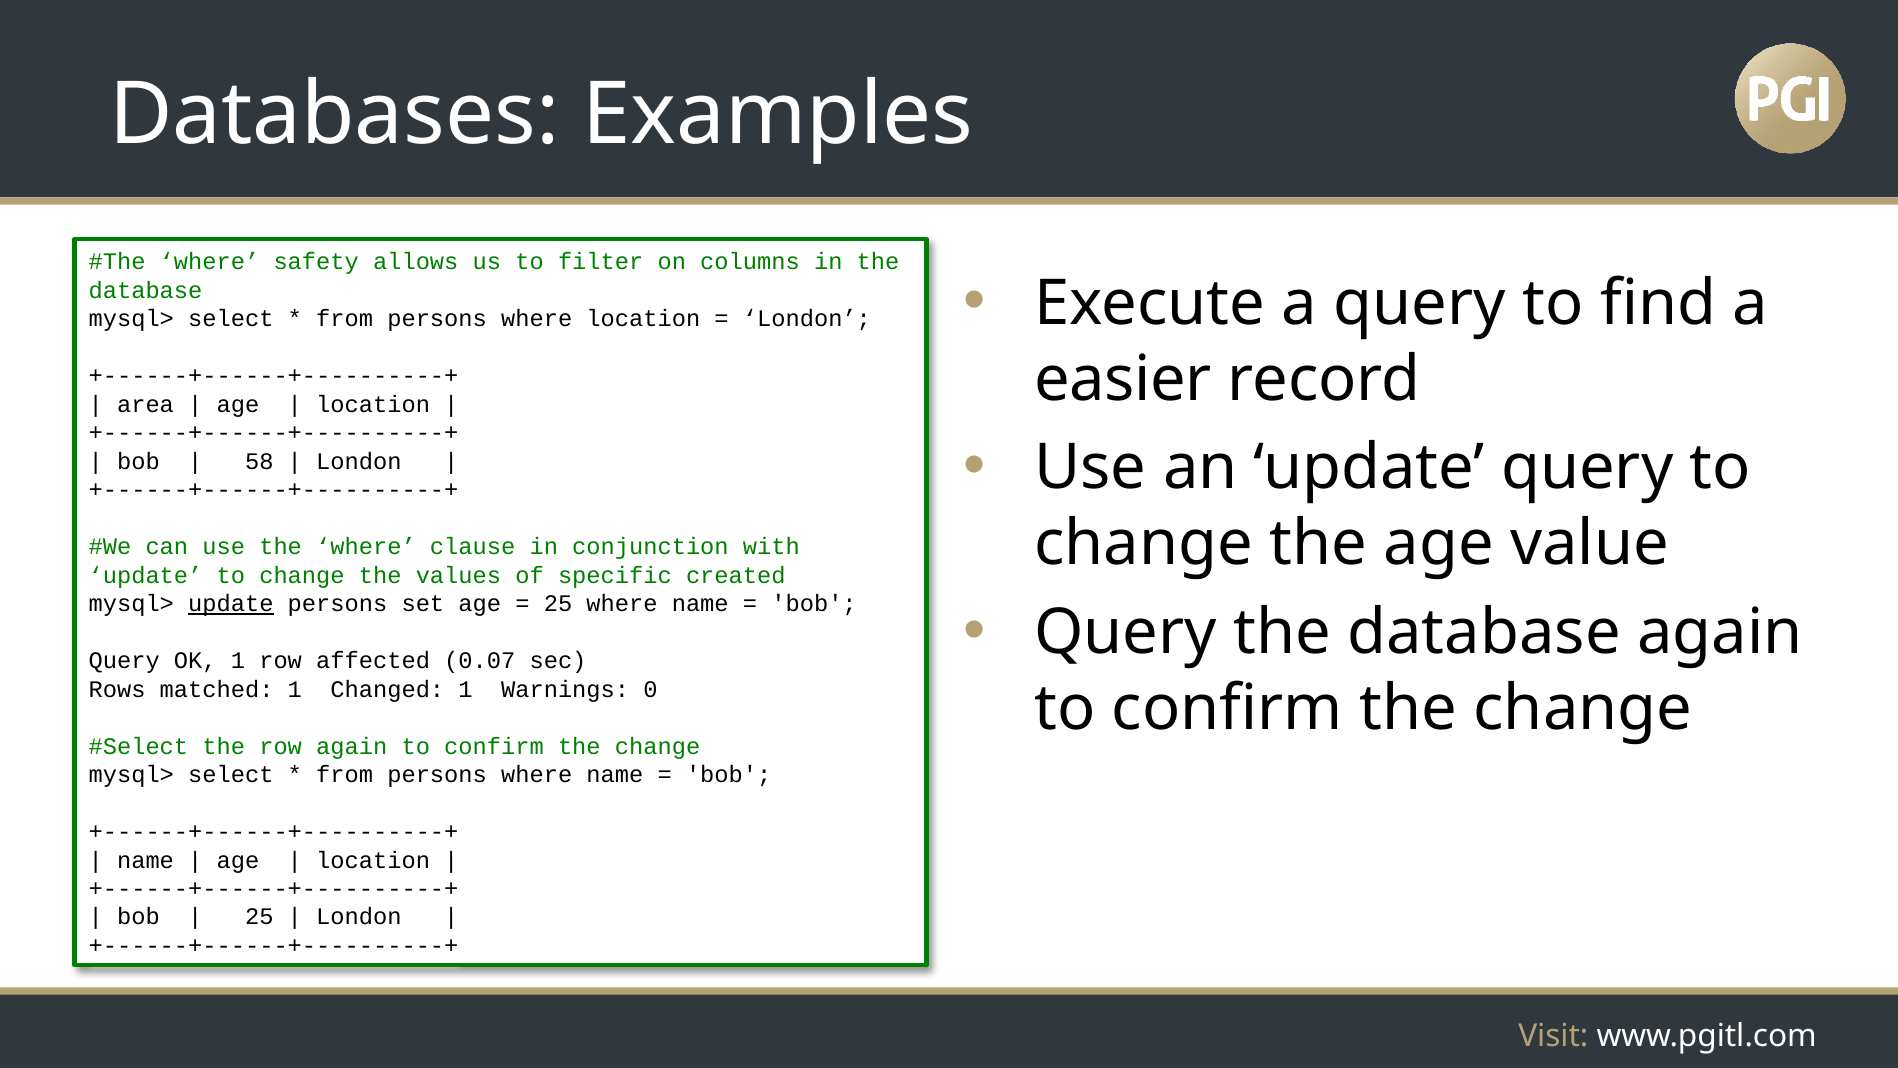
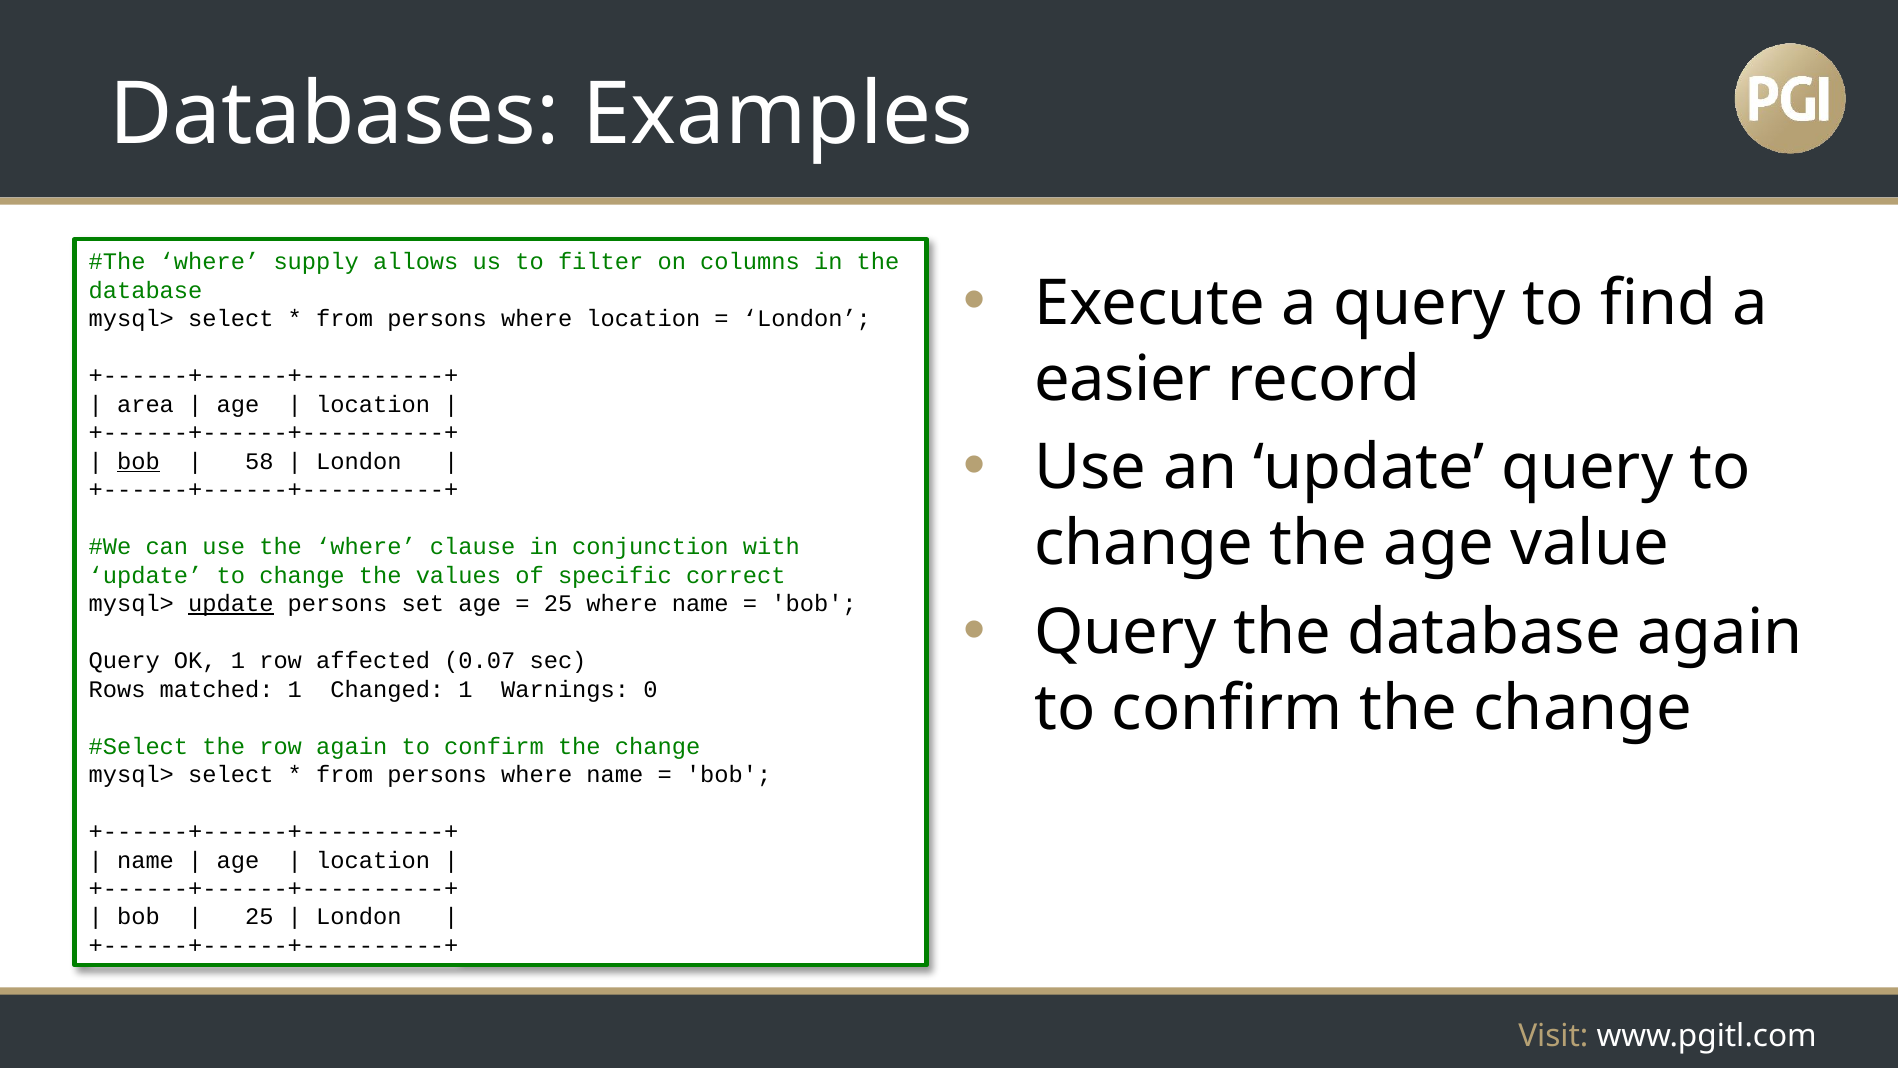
safety: safety -> supply
bob at (138, 461) underline: none -> present
created: created -> correct
